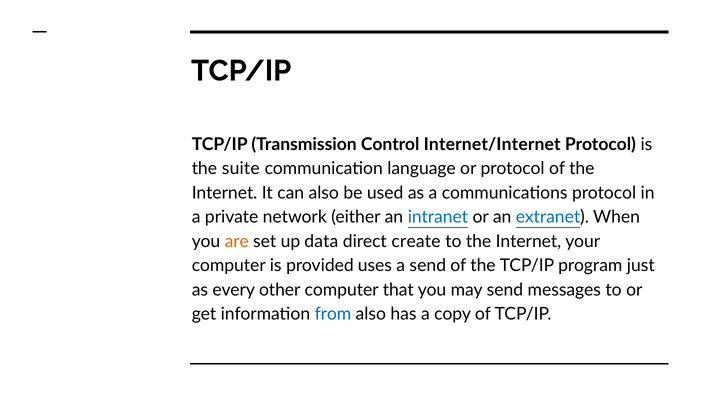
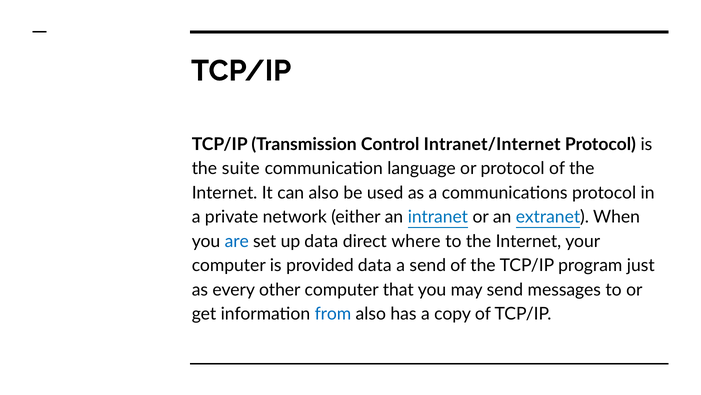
Internet/Internet: Internet/Internet -> Intranet/Internet
are colour: orange -> blue
create: create -> where
provided uses: uses -> data
